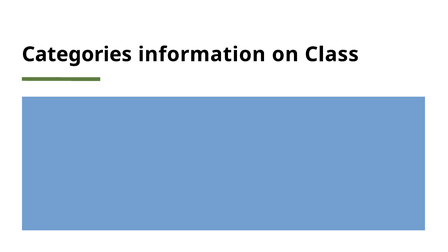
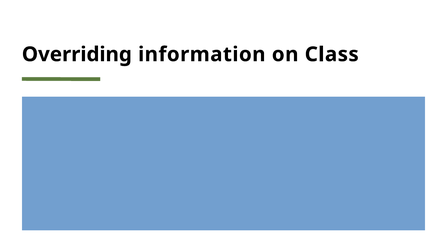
Categories: Categories -> Overriding
